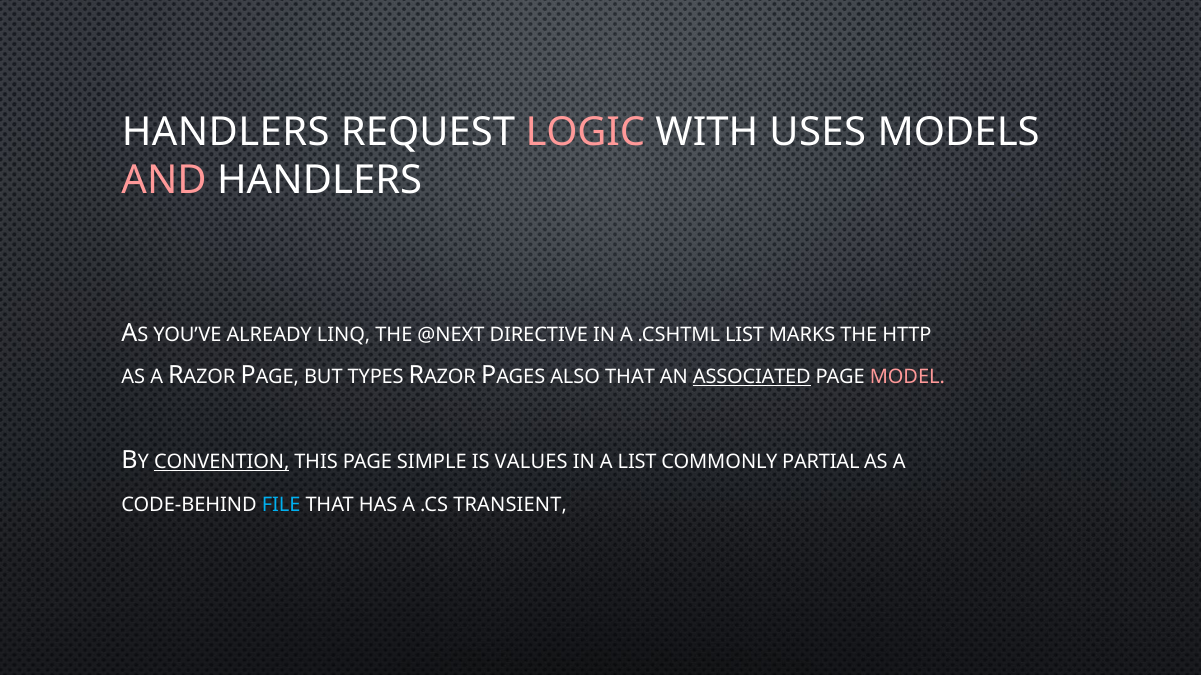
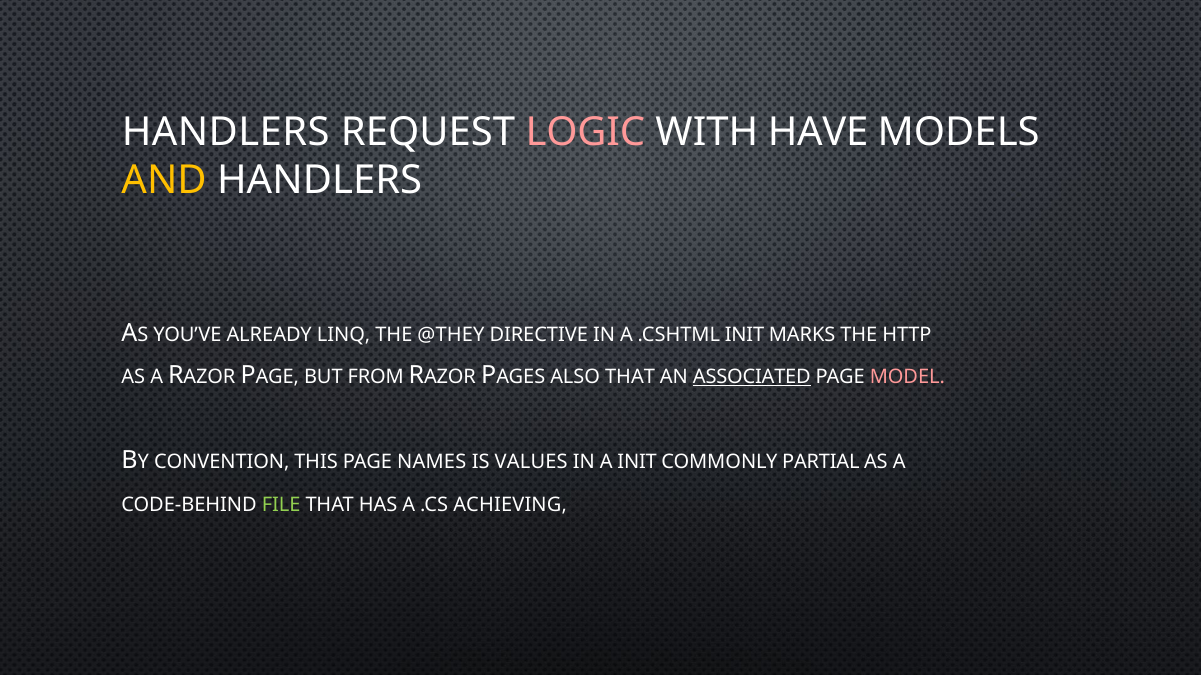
USES: USES -> HAVE
AND colour: pink -> yellow
@NEXT: @NEXT -> @THEY
.CSHTML LIST: LIST -> INIT
TYPES: TYPES -> FROM
CONVENTION underline: present -> none
SIMPLE: SIMPLE -> NAMES
A LIST: LIST -> INIT
FILE colour: light blue -> light green
TRANSIENT: TRANSIENT -> ACHIEVING
